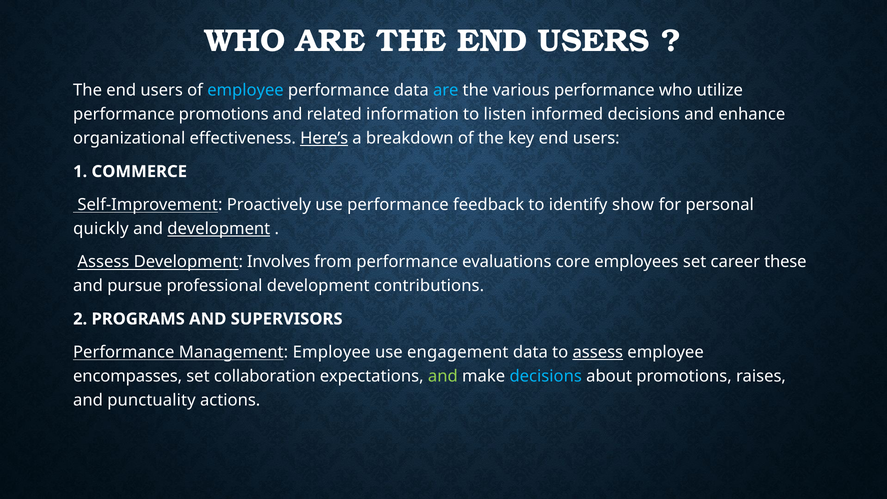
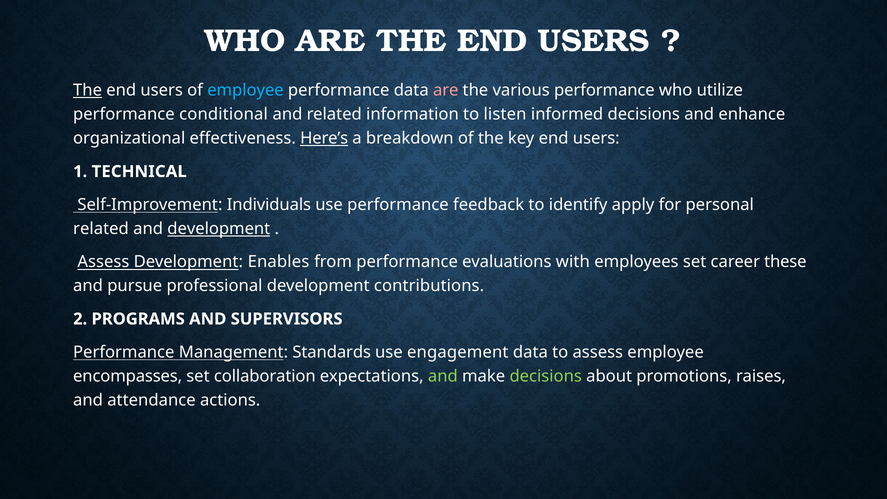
The at (88, 90) underline: none -> present
are at (446, 90) colour: light blue -> pink
performance promotions: promotions -> conditional
COMMERCE: COMMERCE -> TECHNICAL
Proactively: Proactively -> Individuals
show: show -> apply
quickly at (101, 229): quickly -> related
Involves: Involves -> Enables
core: core -> with
Management Employee: Employee -> Standards
assess at (598, 352) underline: present -> none
decisions at (546, 376) colour: light blue -> light green
punctuality: punctuality -> attendance
